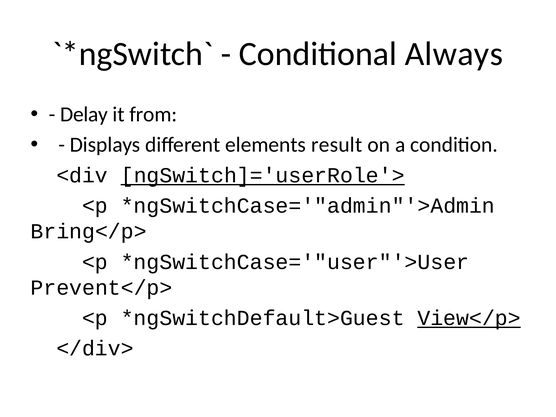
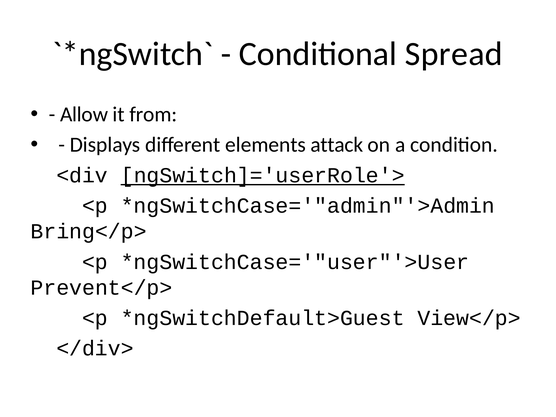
Always: Always -> Spread
Delay: Delay -> Allow
result: result -> attack
View</p> underline: present -> none
